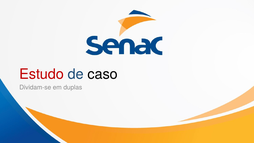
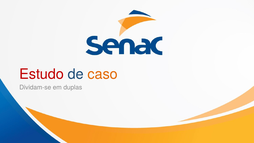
caso colour: black -> orange
